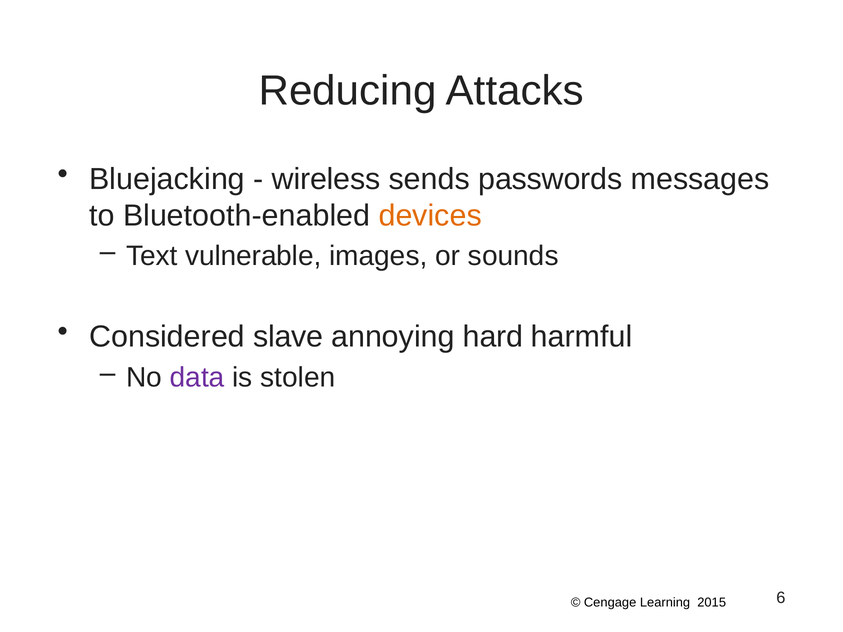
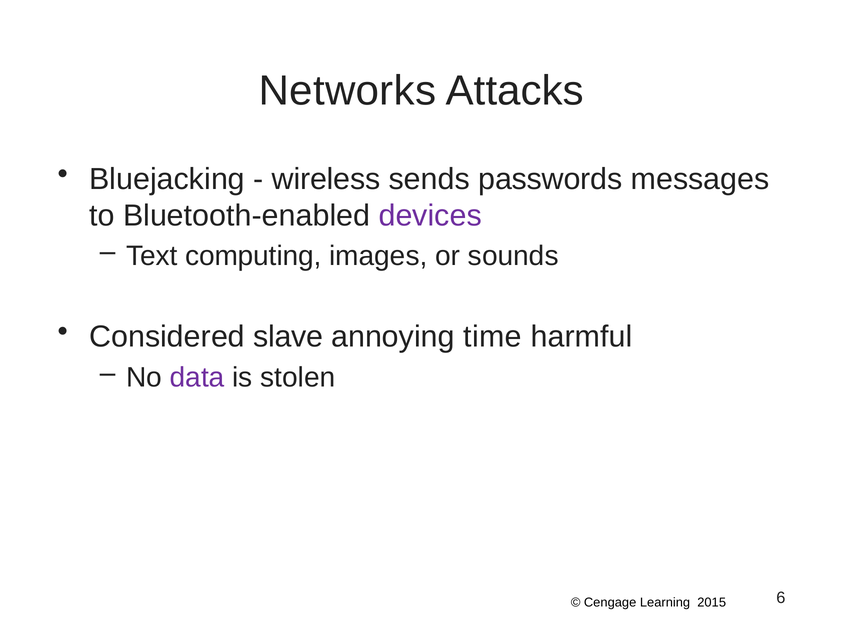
Reducing: Reducing -> Networks
devices colour: orange -> purple
vulnerable: vulnerable -> computing
hard: hard -> time
